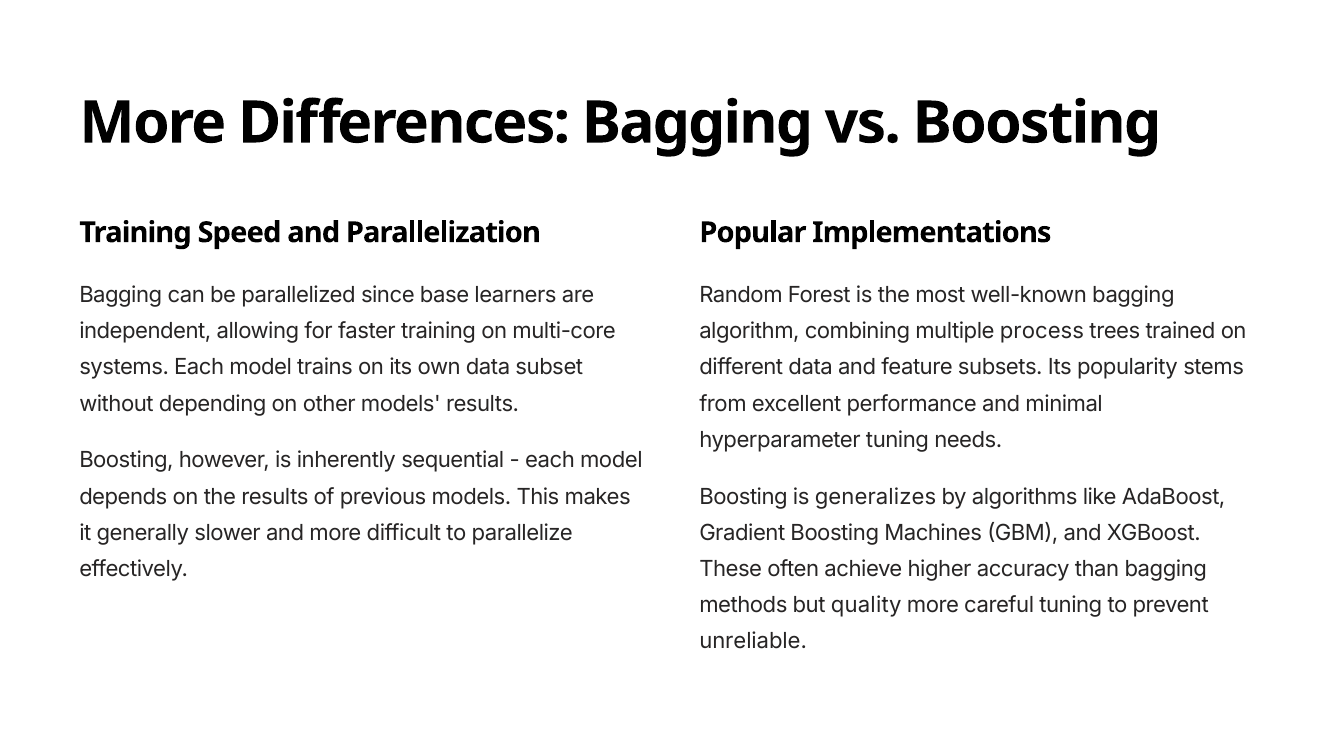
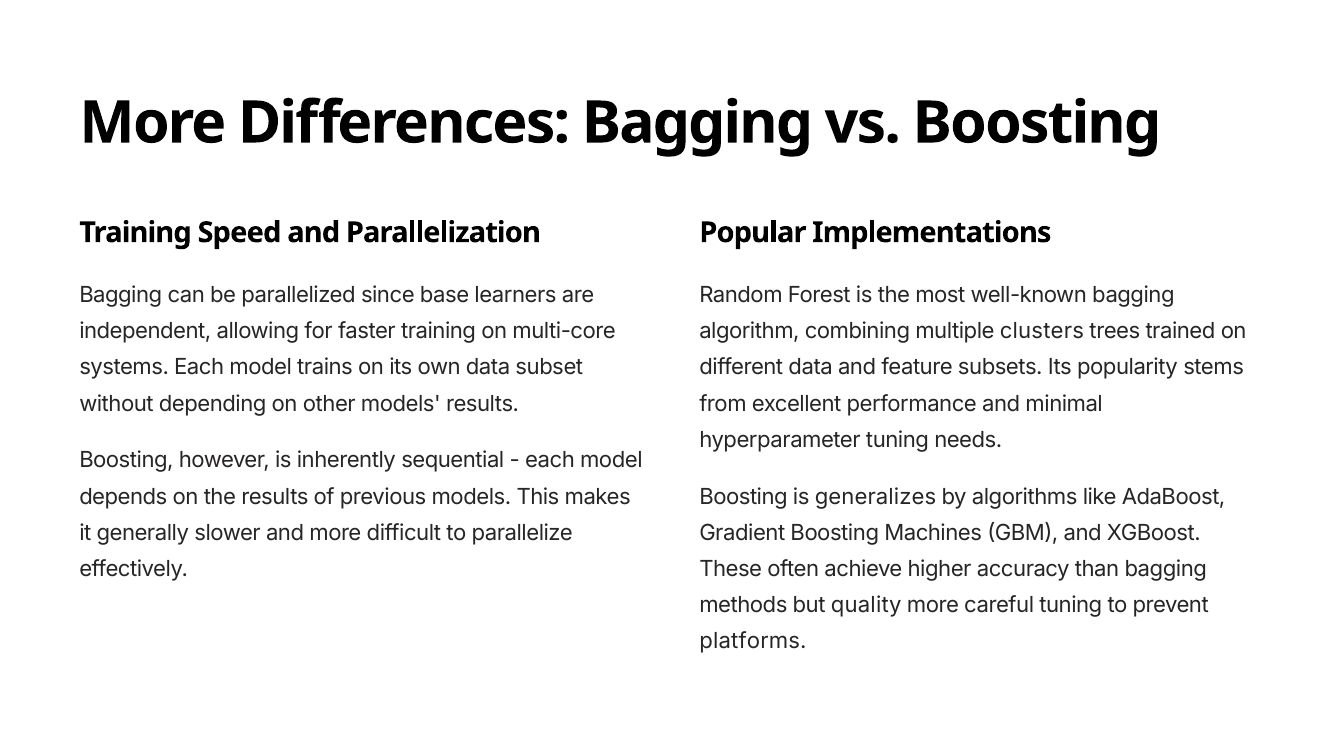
process: process -> clusters
unreliable: unreliable -> platforms
